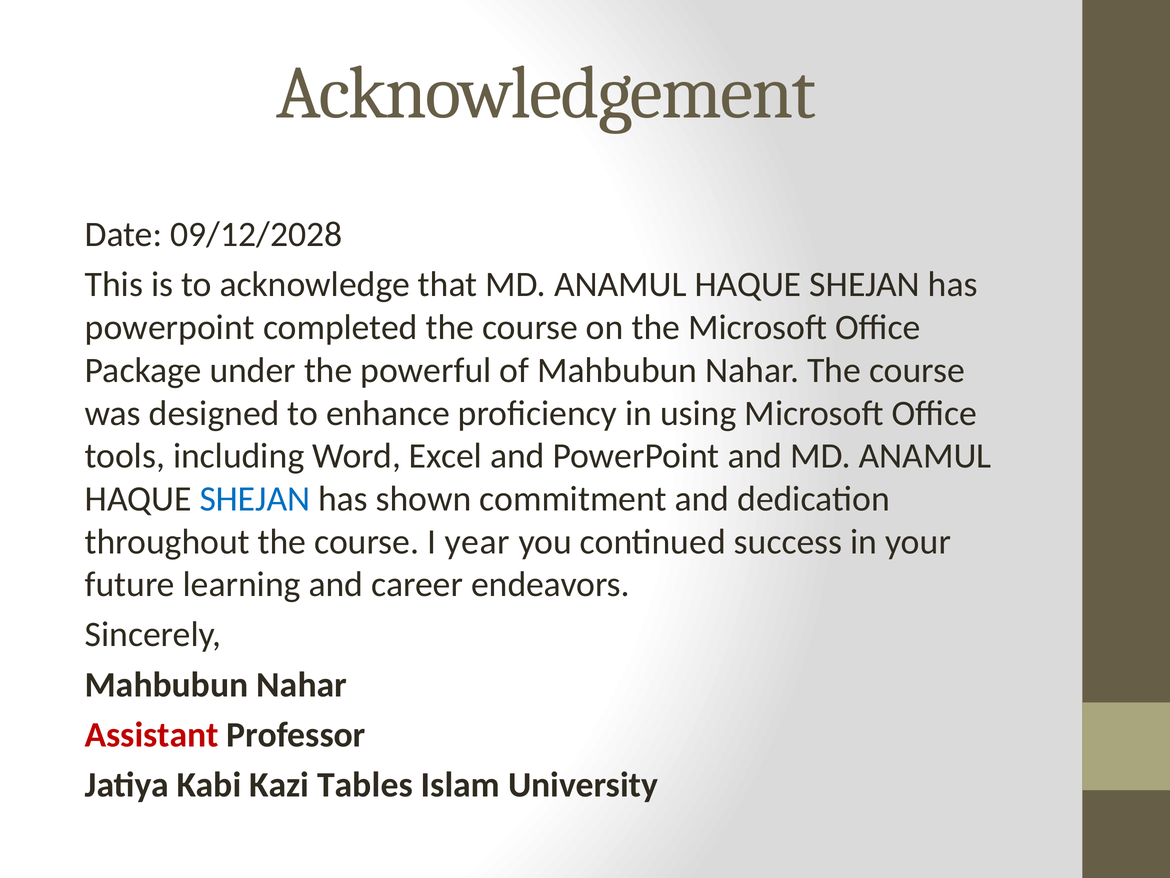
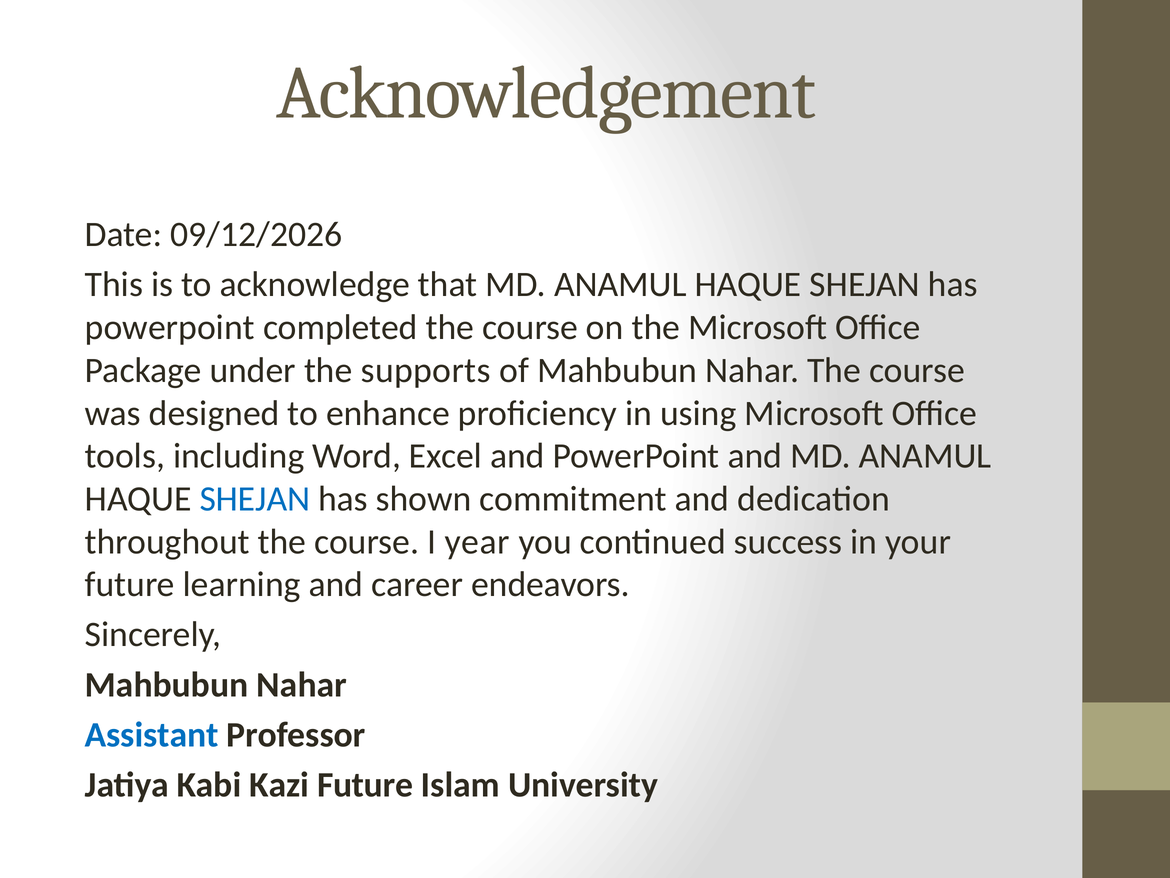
09/12/2028: 09/12/2028 -> 09/12/2026
powerful: powerful -> supports
Assistant colour: red -> blue
Kazi Tables: Tables -> Future
